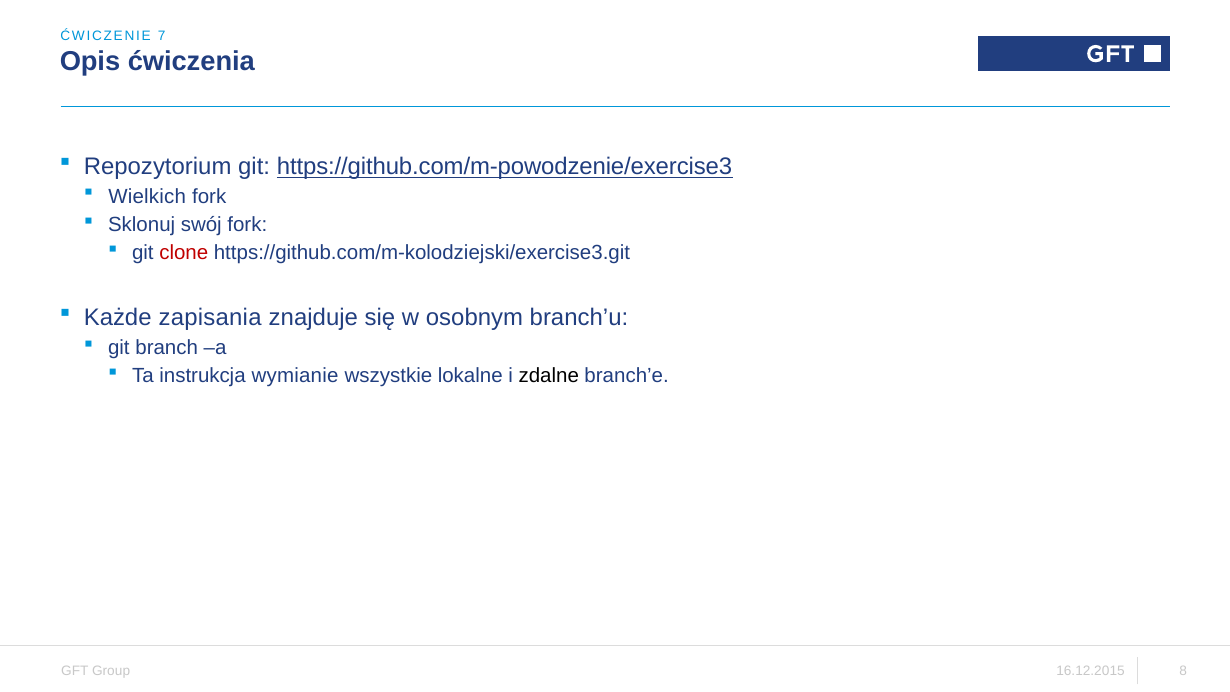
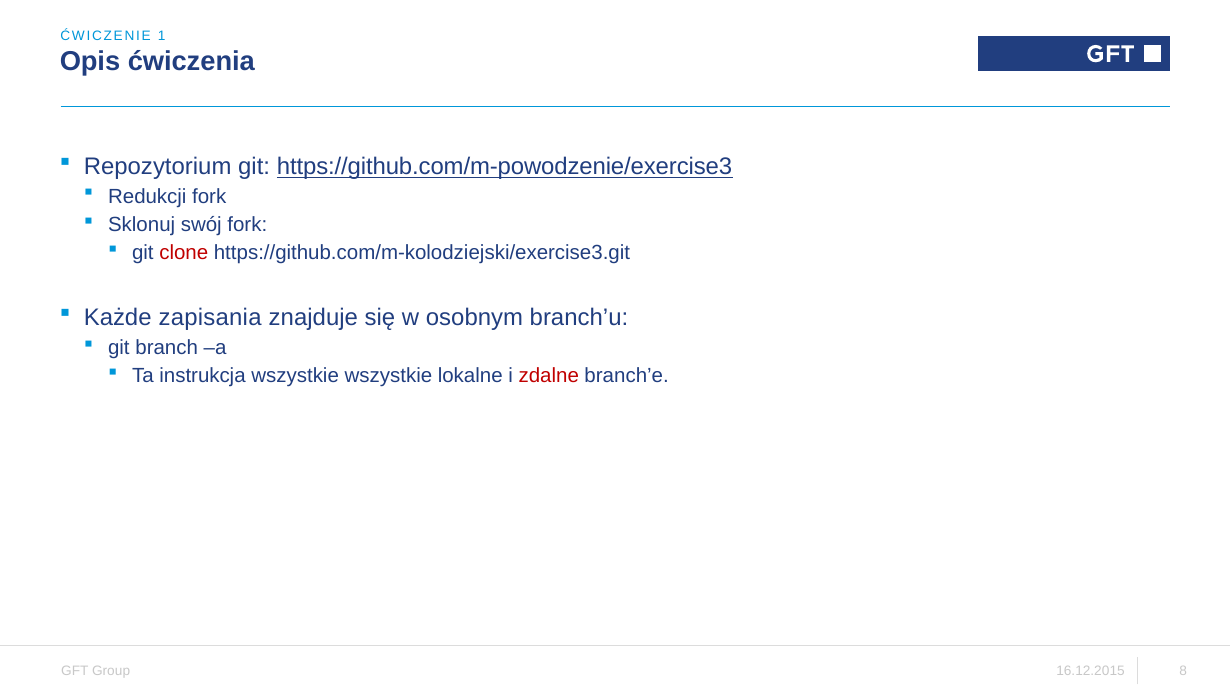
7: 7 -> 1
Wielkich: Wielkich -> Redukcji
instrukcja wymianie: wymianie -> wszystkie
zdalne colour: black -> red
